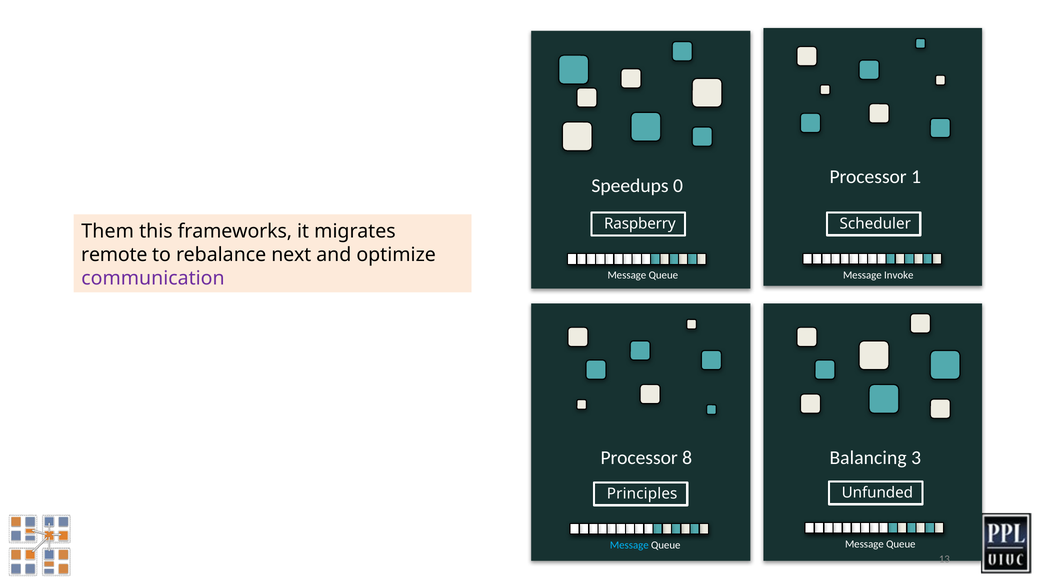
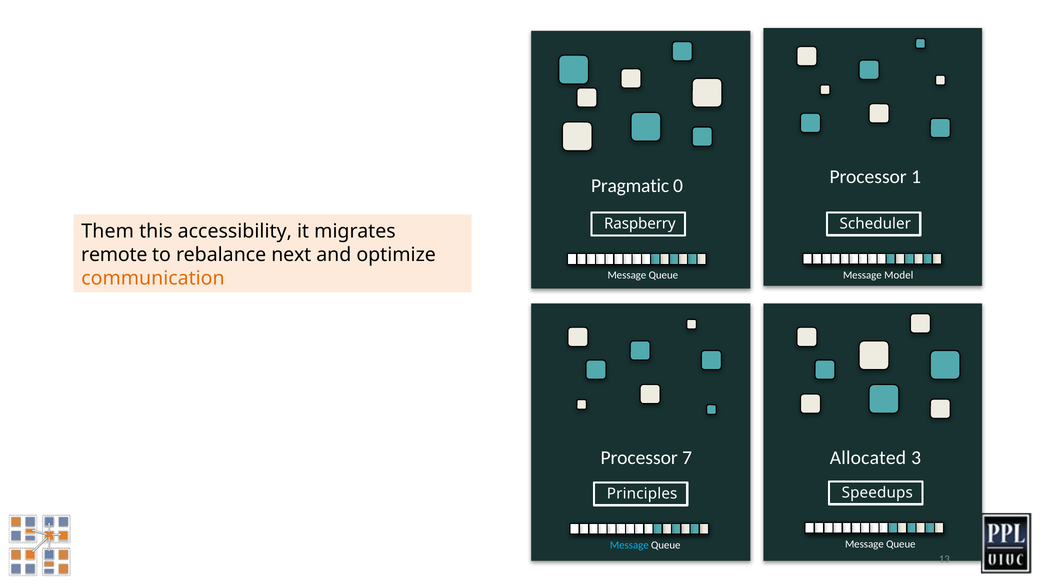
Speedups: Speedups -> Pragmatic
frameworks: frameworks -> accessibility
Invoke: Invoke -> Model
communication colour: purple -> orange
8: 8 -> 7
Balancing: Balancing -> Allocated
Unfunded: Unfunded -> Speedups
